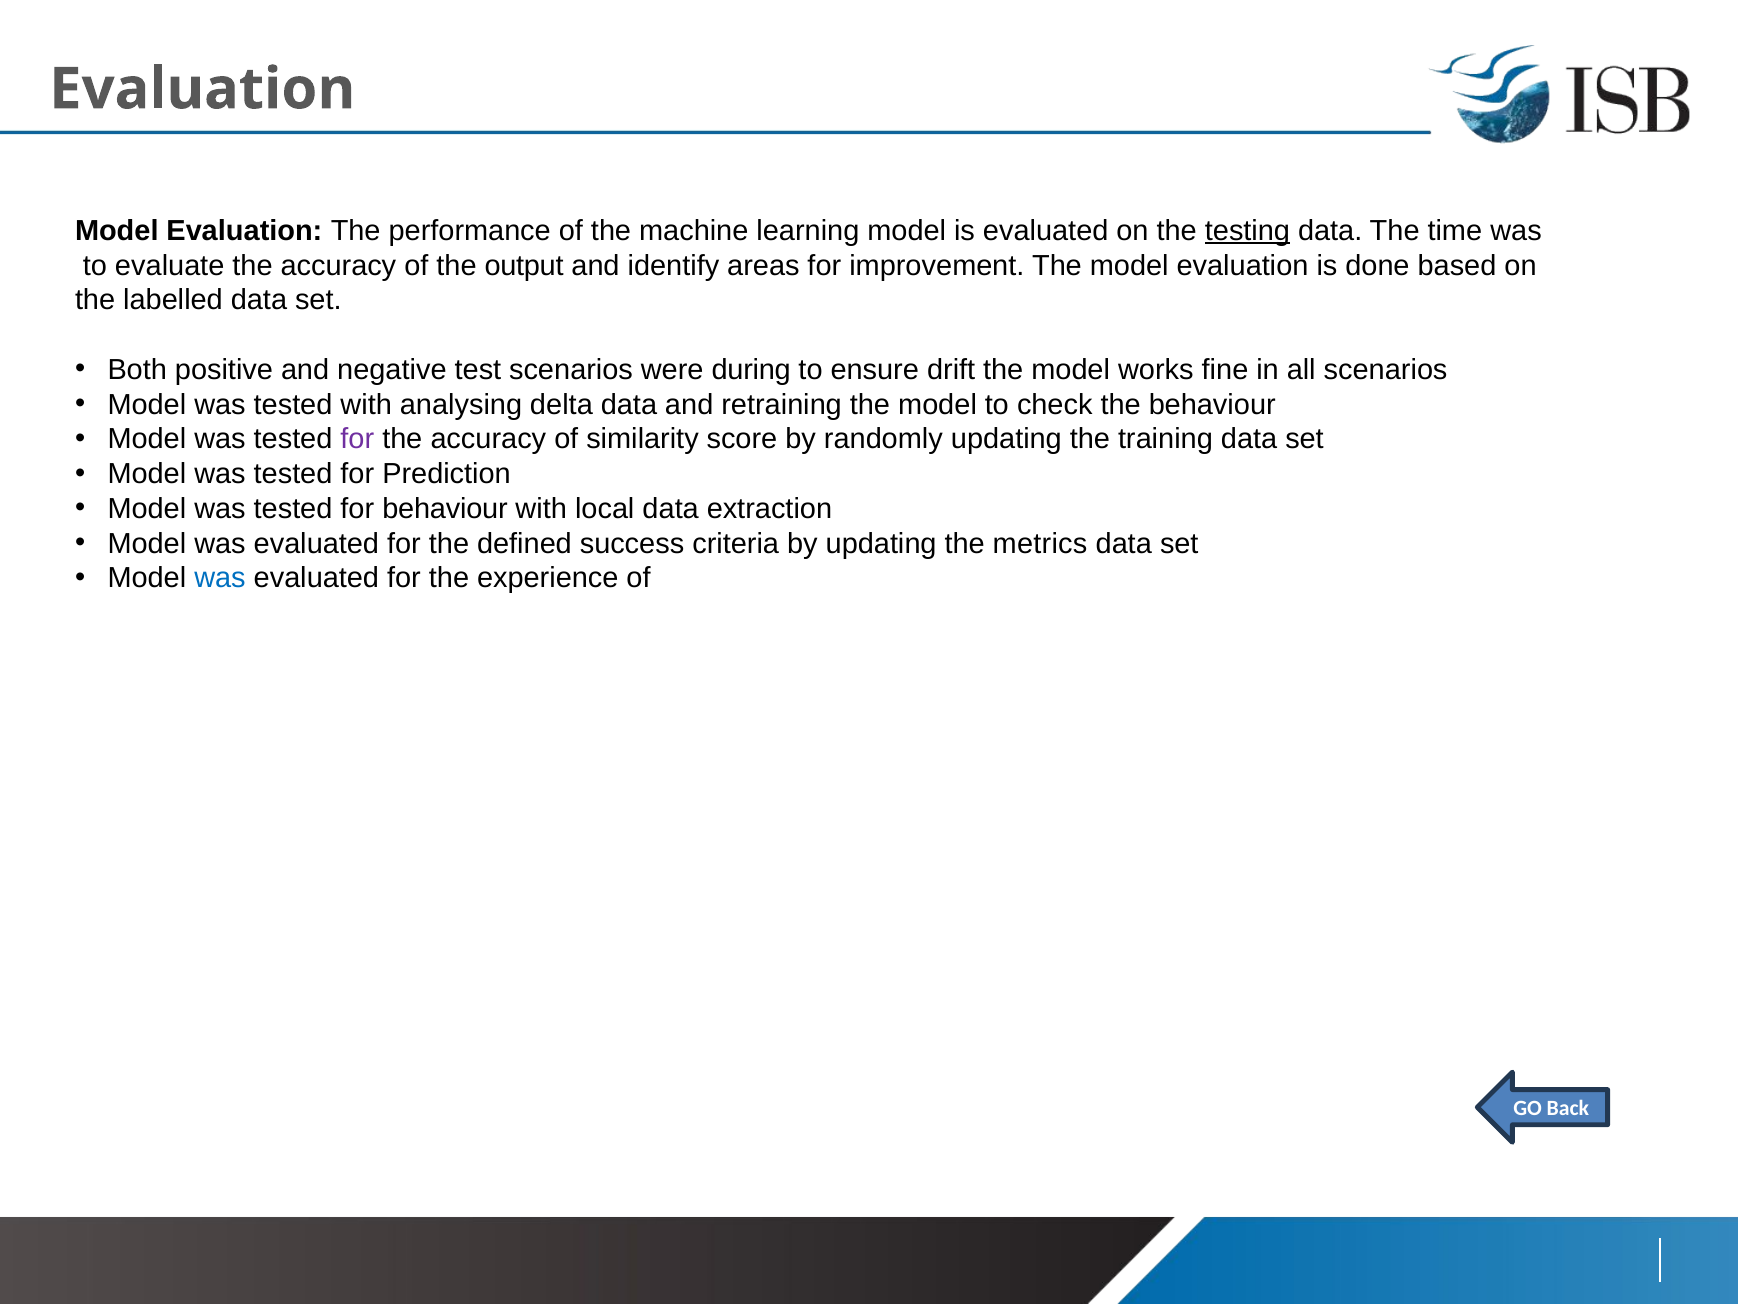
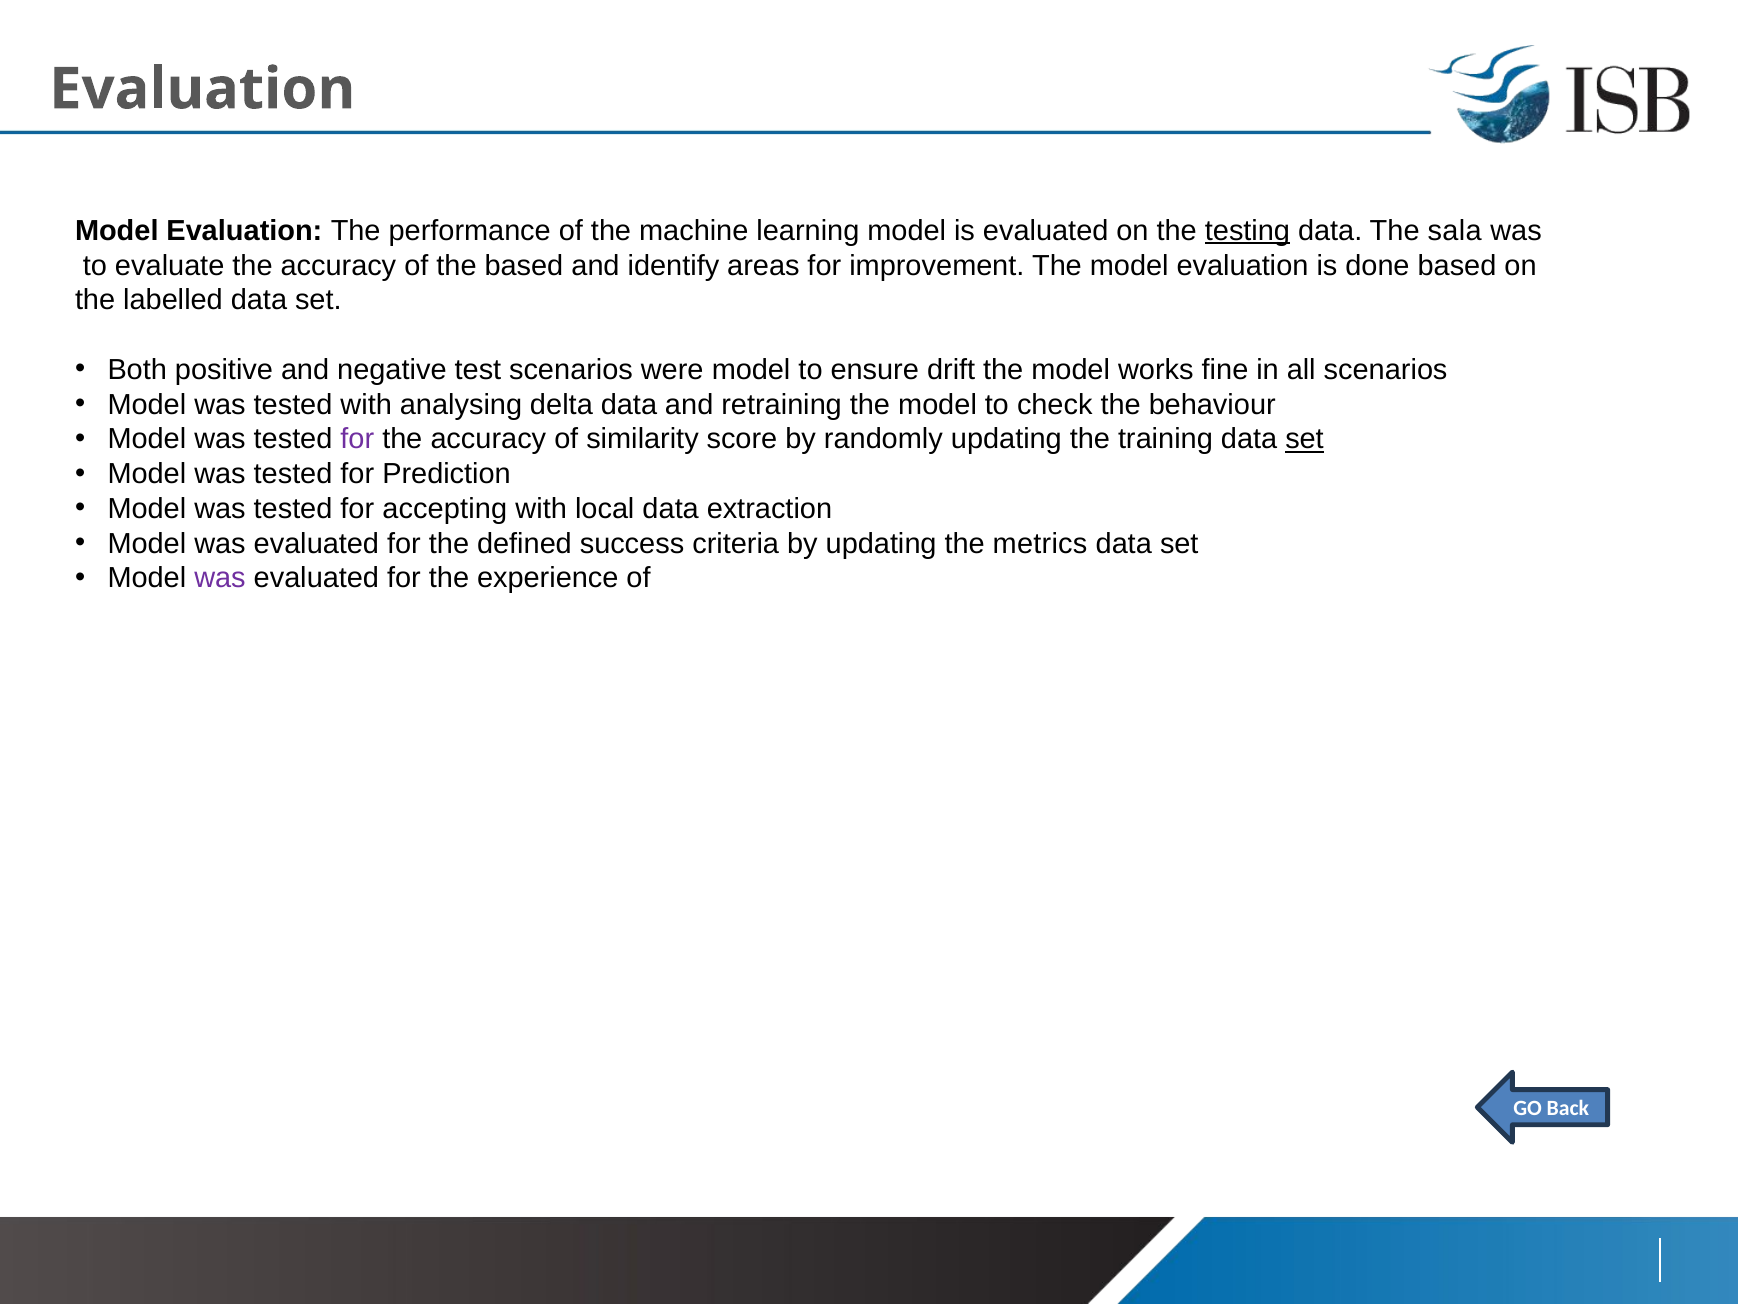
time: time -> sala
the output: output -> based
were during: during -> model
set at (1305, 439) underline: none -> present
for behaviour: behaviour -> accepting
was at (220, 578) colour: blue -> purple
